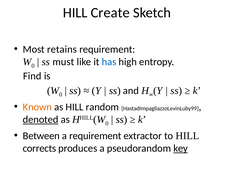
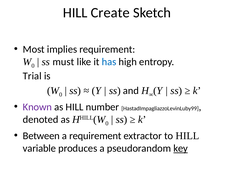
retains: retains -> implies
Find: Find -> Trial
Known colour: orange -> purple
random: random -> number
denoted underline: present -> none
corrects: corrects -> variable
